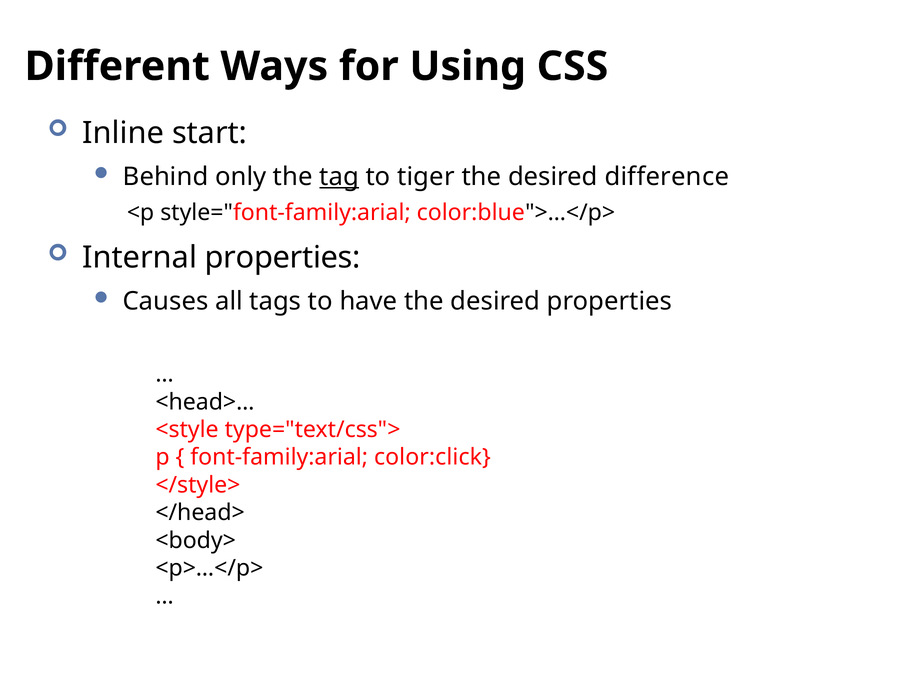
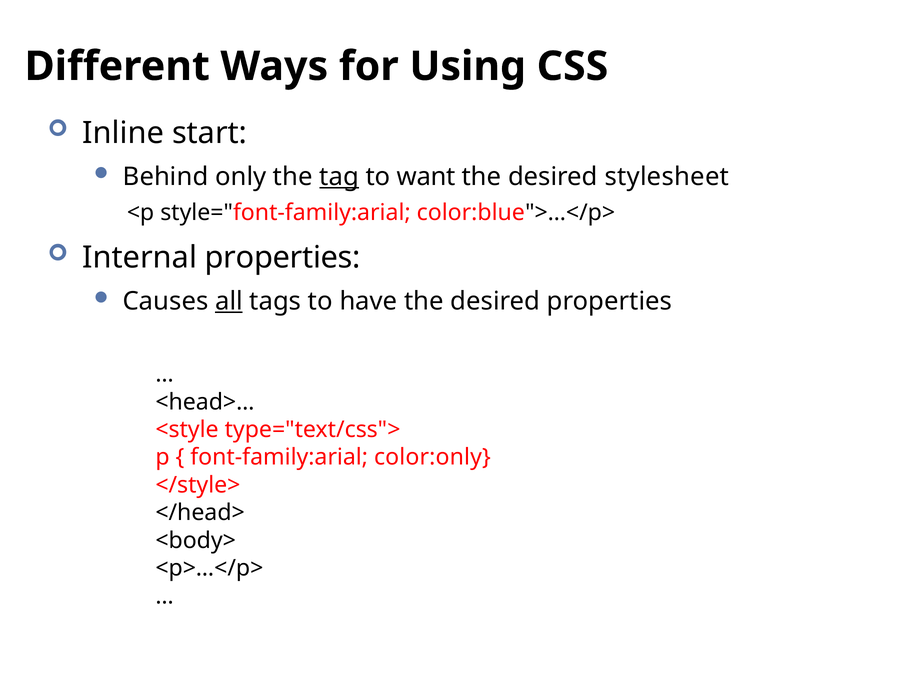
tiger: tiger -> want
difference: difference -> stylesheet
all underline: none -> present
color:click: color:click -> color:only
